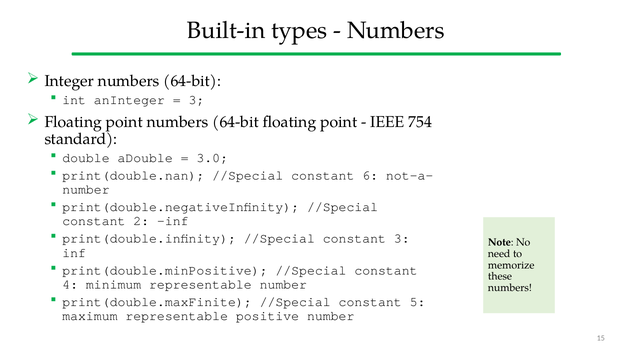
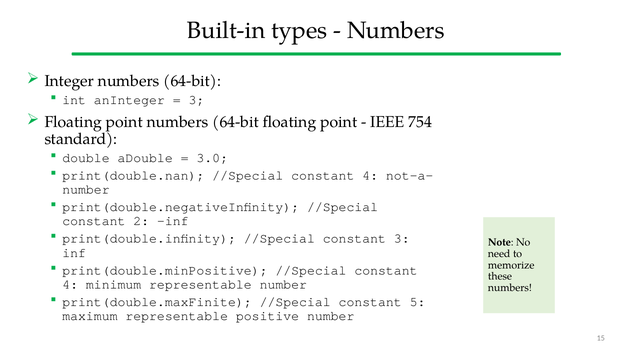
print(double.nan //Special constant 6: 6 -> 4
